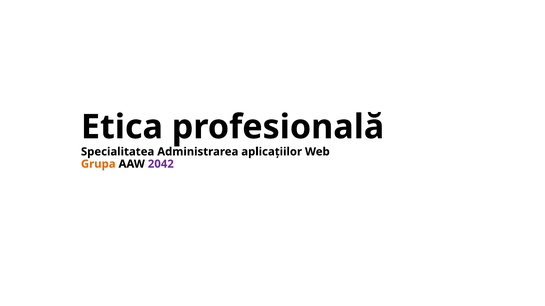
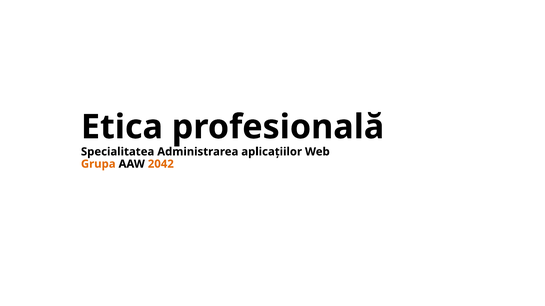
2042 colour: purple -> orange
